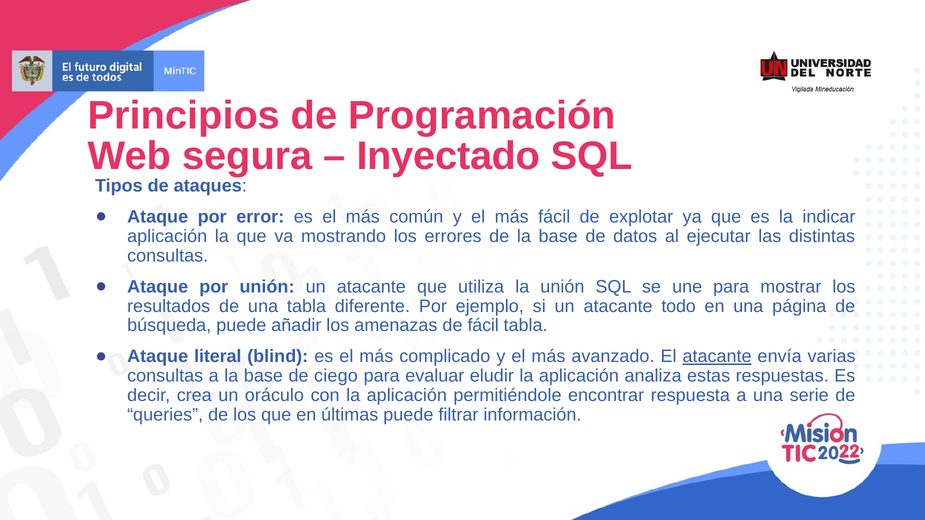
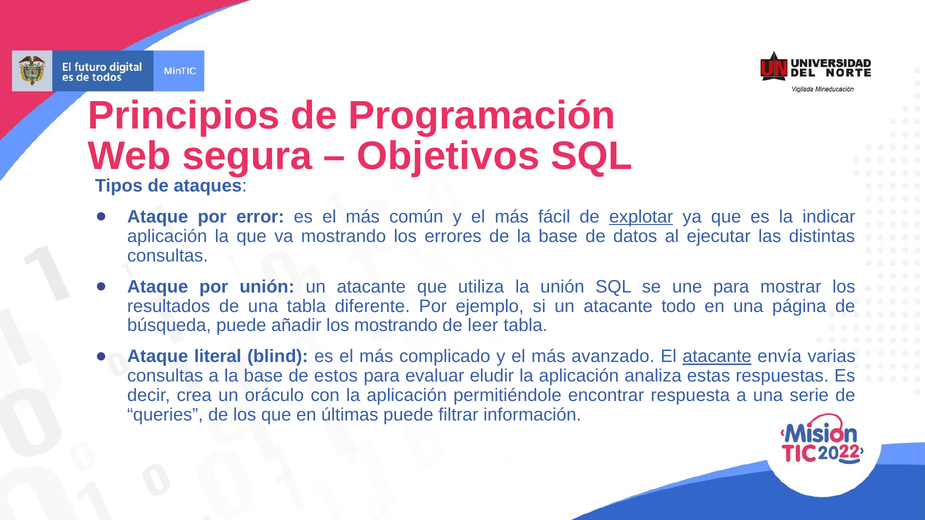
Inyectado: Inyectado -> Objetivos
explotar underline: none -> present
los amenazas: amenazas -> mostrando
de fácil: fácil -> leer
ciego: ciego -> estos
